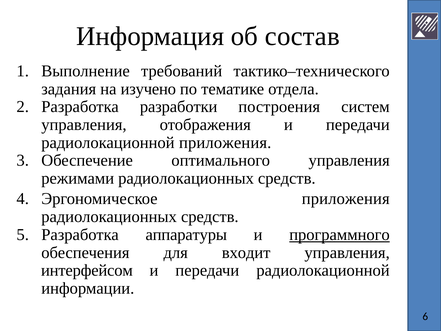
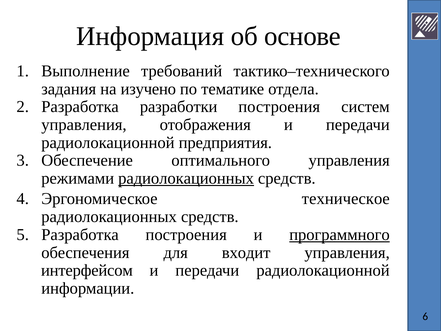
состав: состав -> основе
радиолокационной приложения: приложения -> предприятия
радиолокационных at (186, 178) underline: none -> present
Эргономическое приложения: приложения -> техническое
Разработка аппаратуры: аппаратуры -> построения
